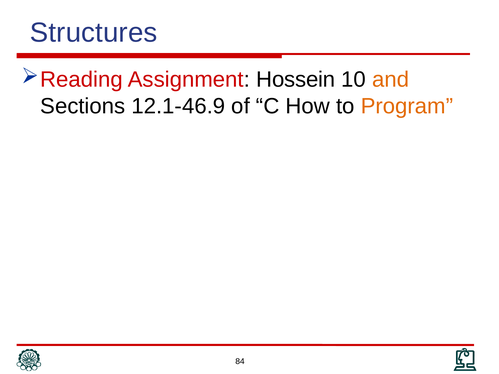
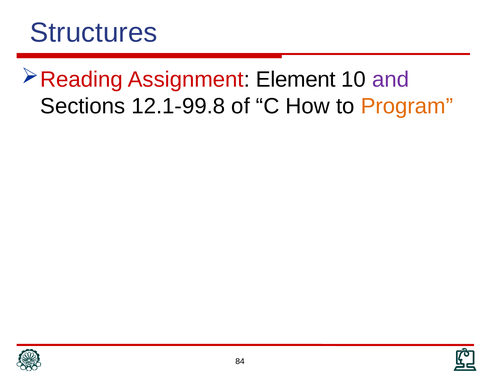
Hossein: Hossein -> Element
and colour: orange -> purple
12.1-46.9: 12.1-46.9 -> 12.1-99.8
